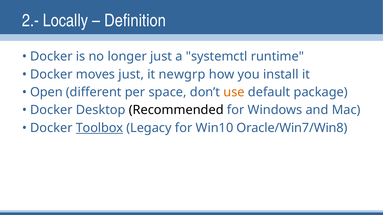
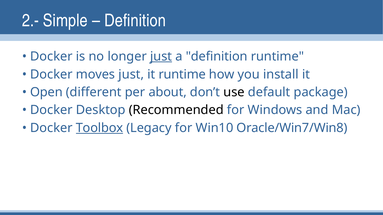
Locally: Locally -> Simple
just at (161, 57) underline: none -> present
a systemctl: systemctl -> definition
it newgrp: newgrp -> runtime
space: space -> about
use colour: orange -> black
